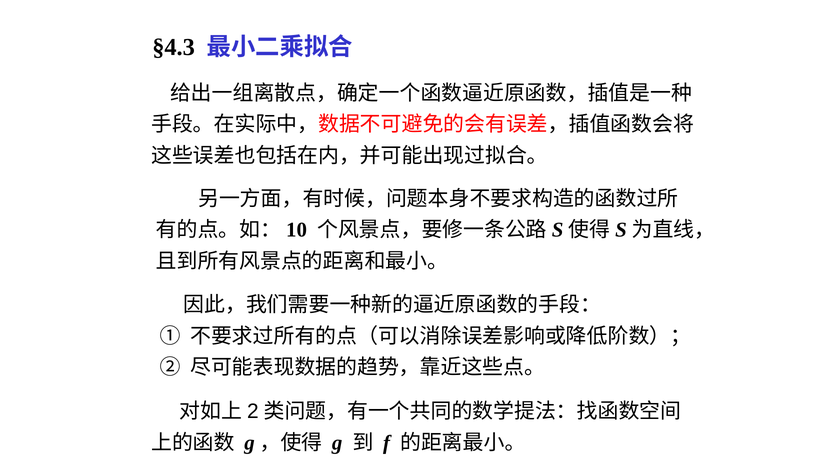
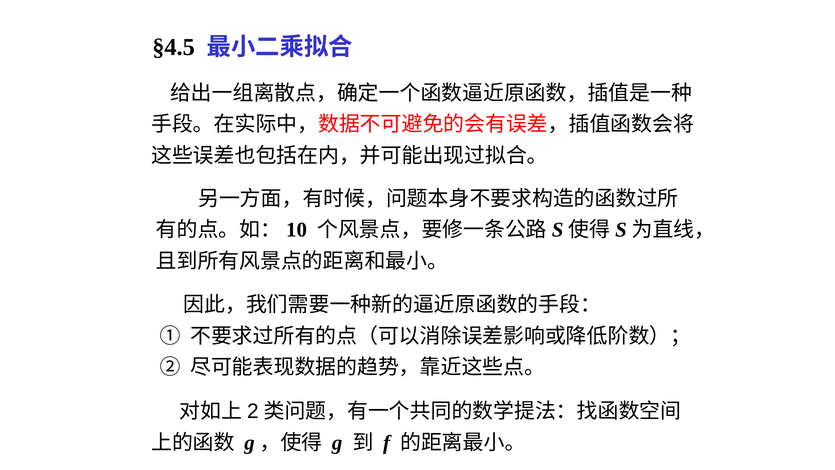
§4.3: §4.3 -> §4.5
